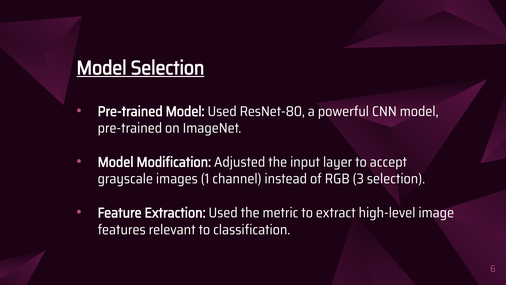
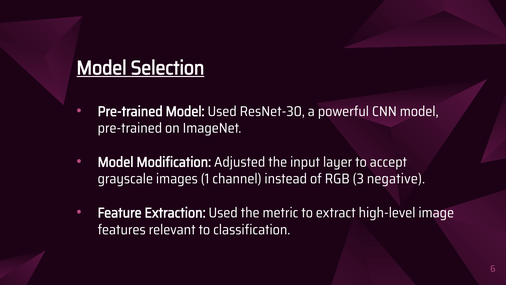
ResNet-80: ResNet-80 -> ResNet-30
3 selection: selection -> negative
